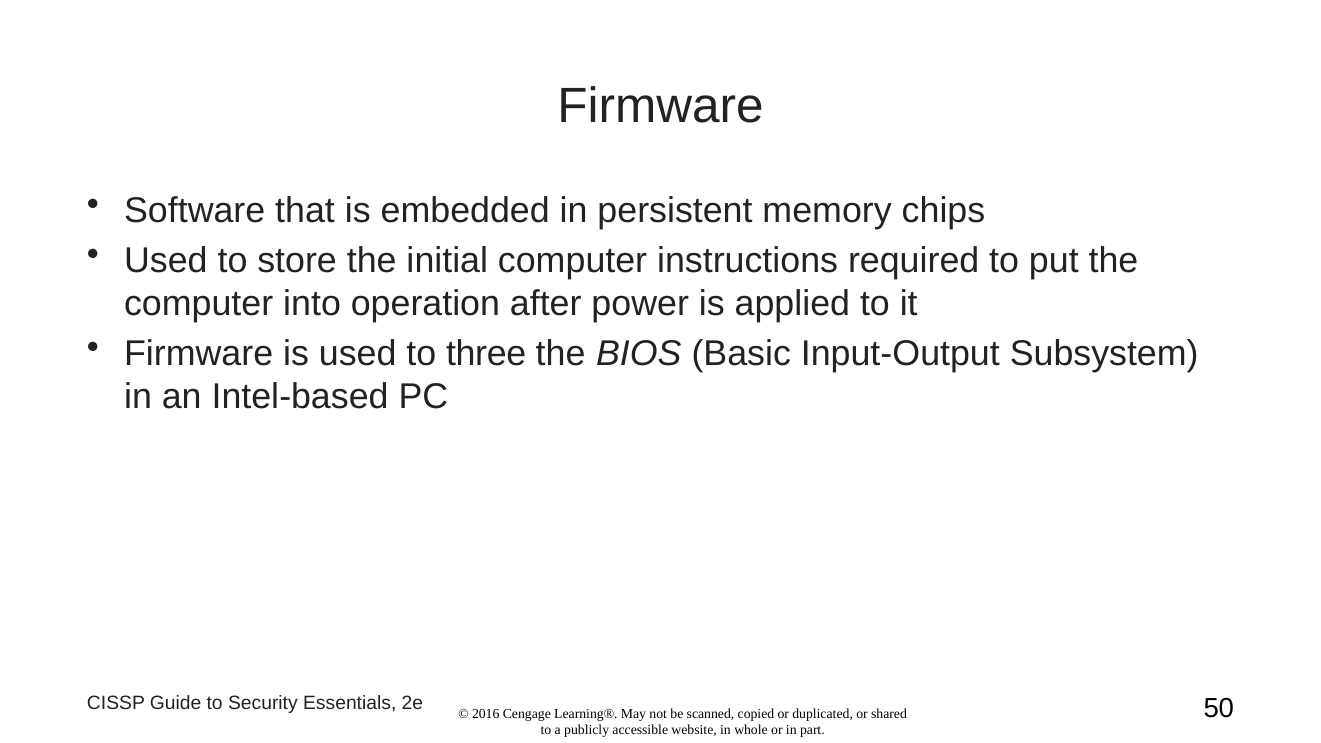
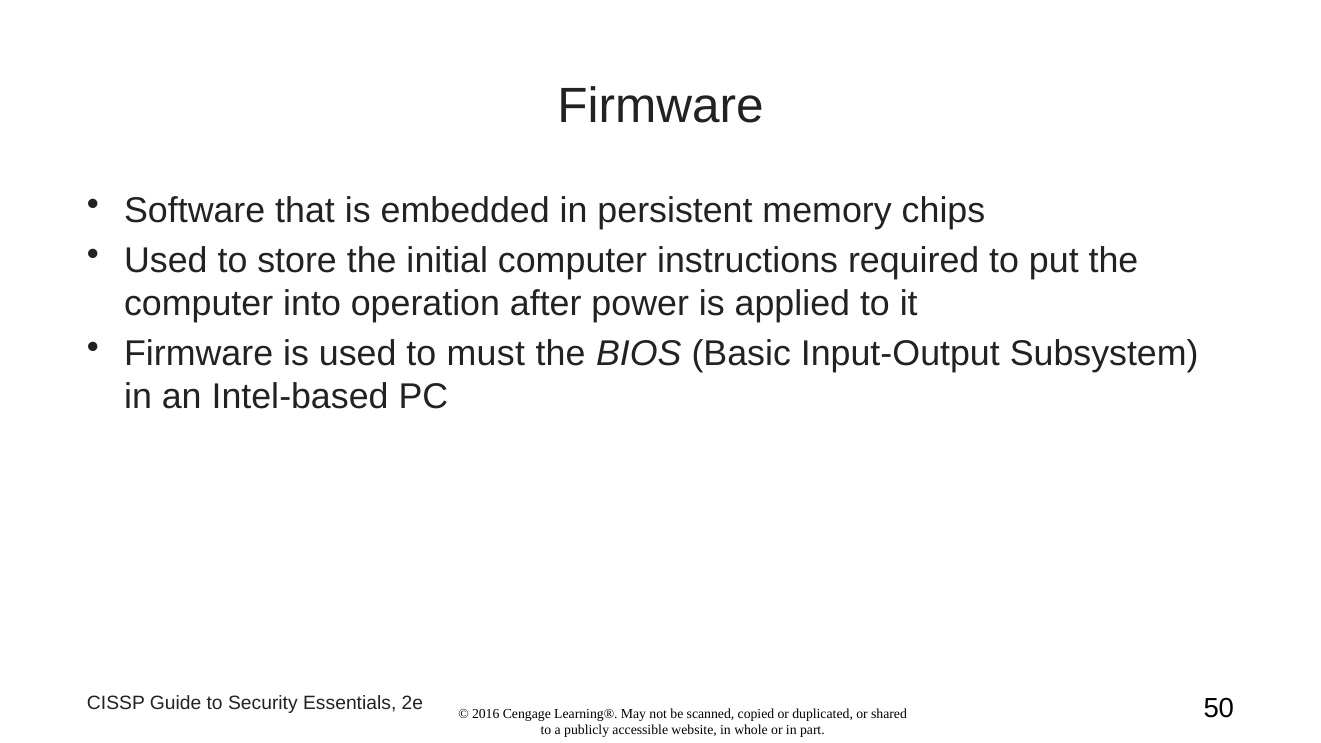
three: three -> must
